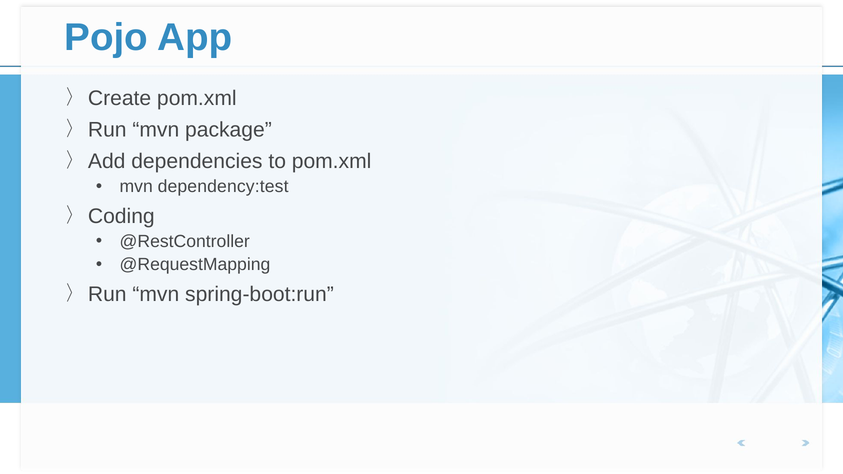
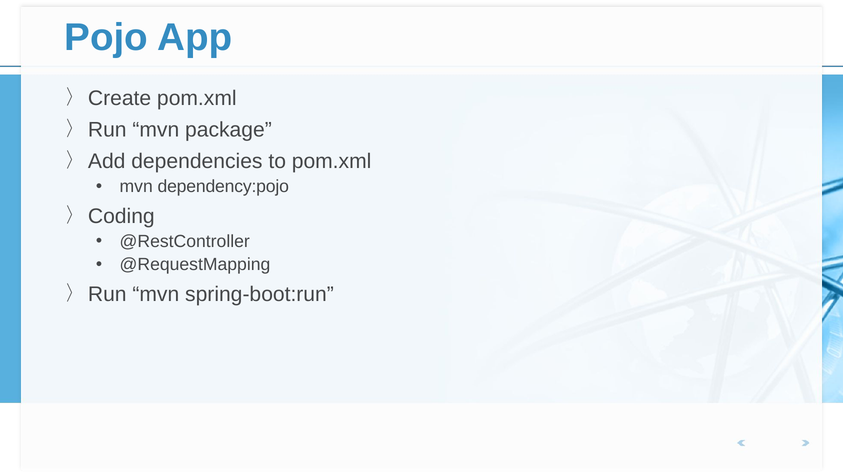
dependency:test: dependency:test -> dependency:pojo
